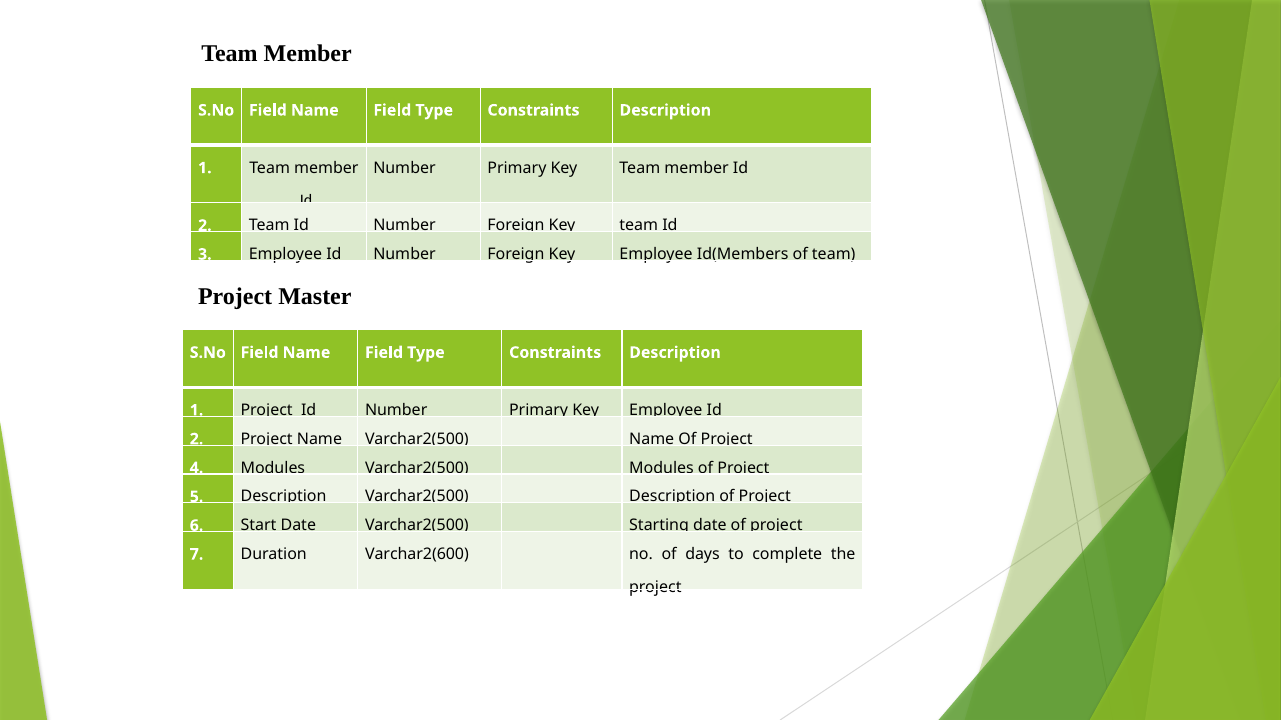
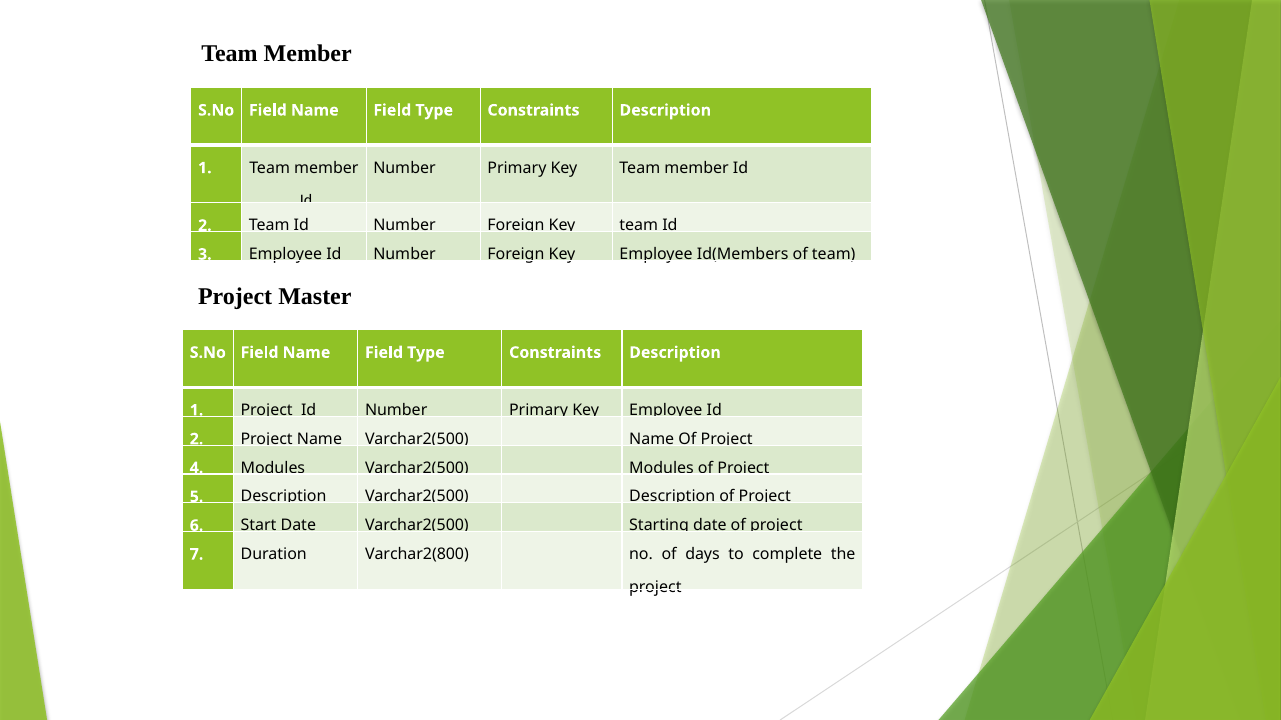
Varchar2(600: Varchar2(600 -> Varchar2(800
